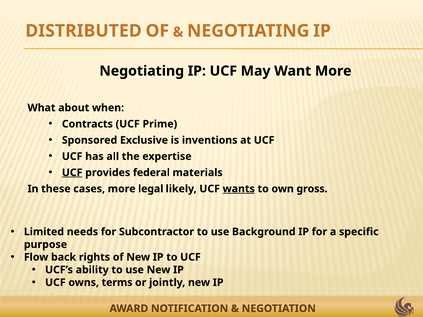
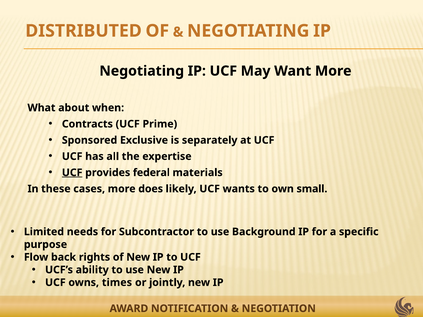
inventions: inventions -> separately
legal: legal -> does
wants underline: present -> none
gross: gross -> small
terms: terms -> times
